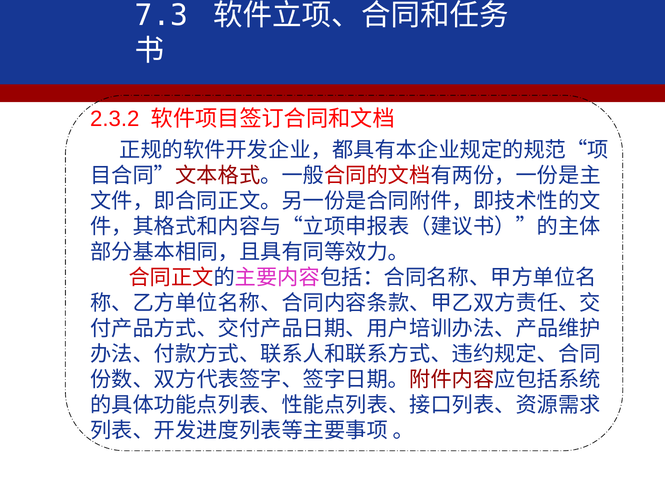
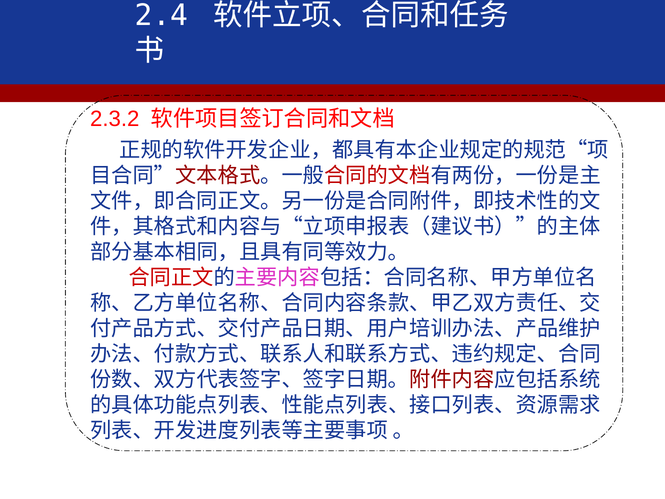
7.3: 7.3 -> 2.4
